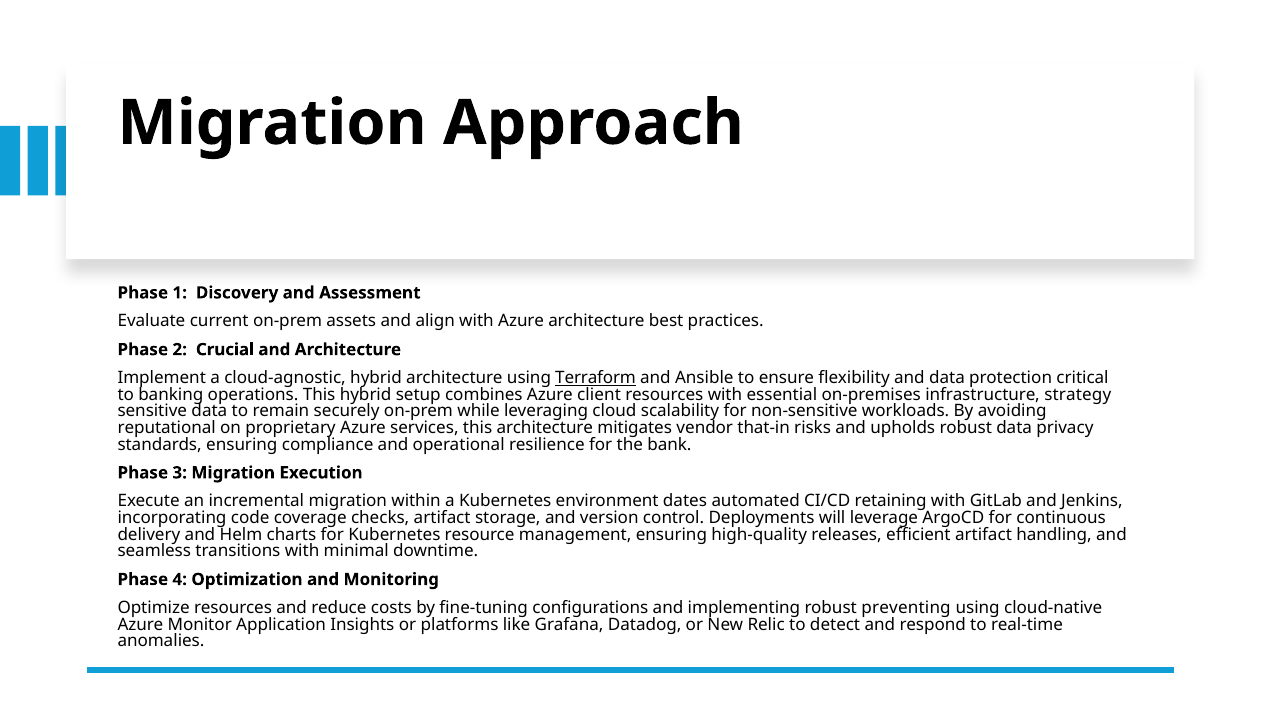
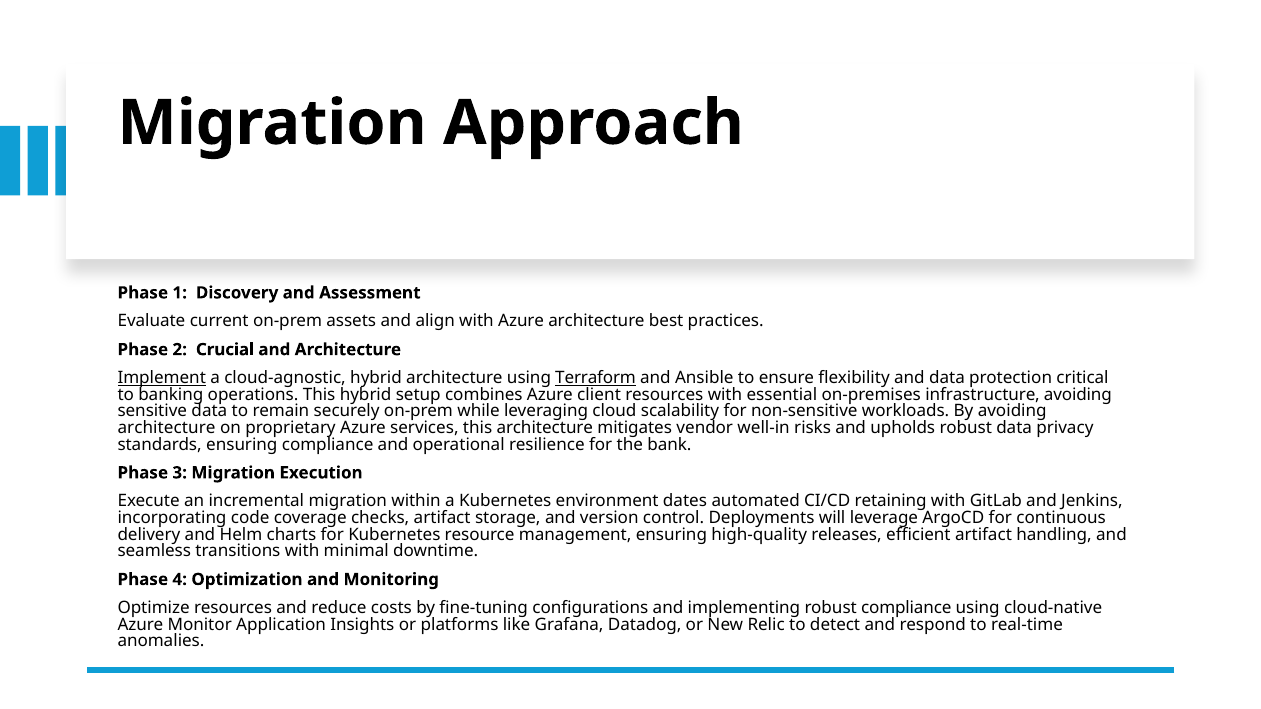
Implement underline: none -> present
infrastructure strategy: strategy -> avoiding
reputational at (167, 428): reputational -> architecture
that-in: that-in -> well-in
robust preventing: preventing -> compliance
